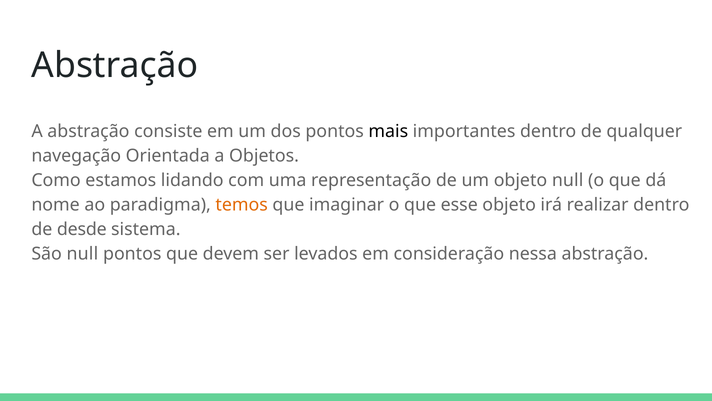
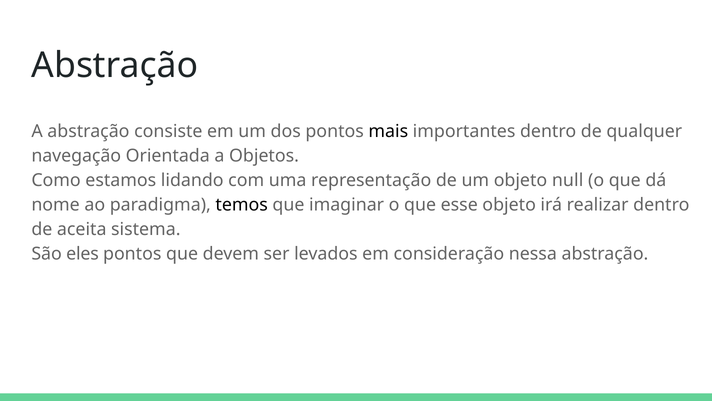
temos colour: orange -> black
desde: desde -> aceita
São null: null -> eles
